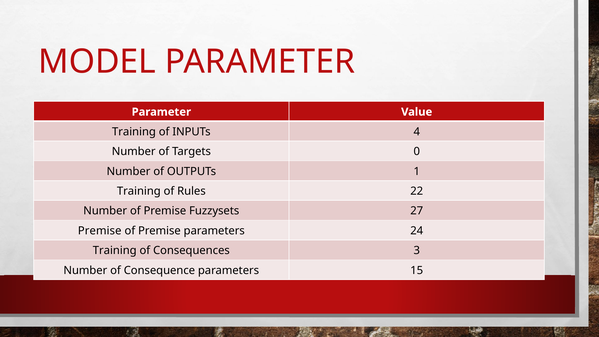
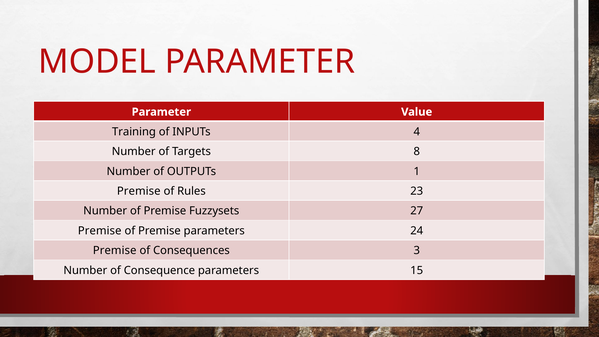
0: 0 -> 8
Training at (139, 191): Training -> Premise
22: 22 -> 23
Training at (115, 250): Training -> Premise
